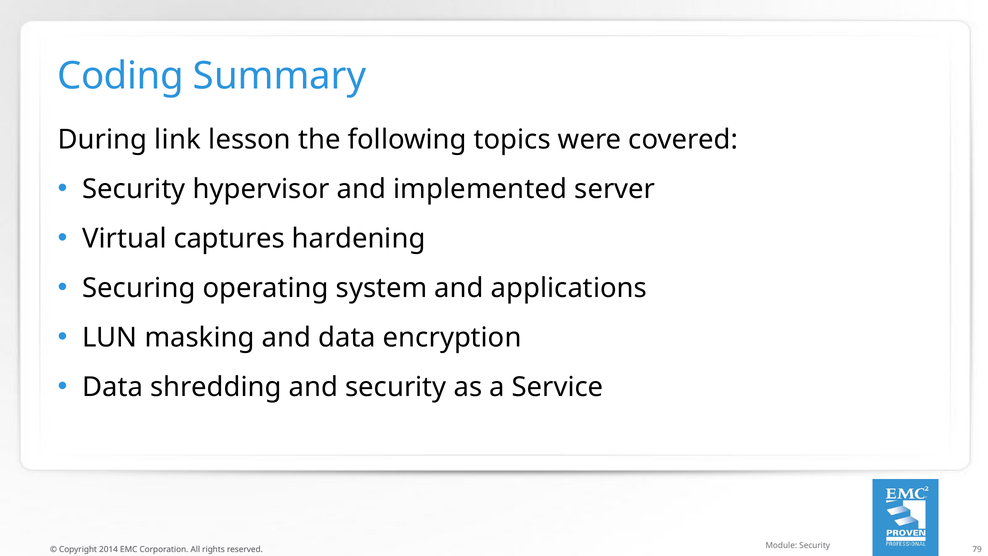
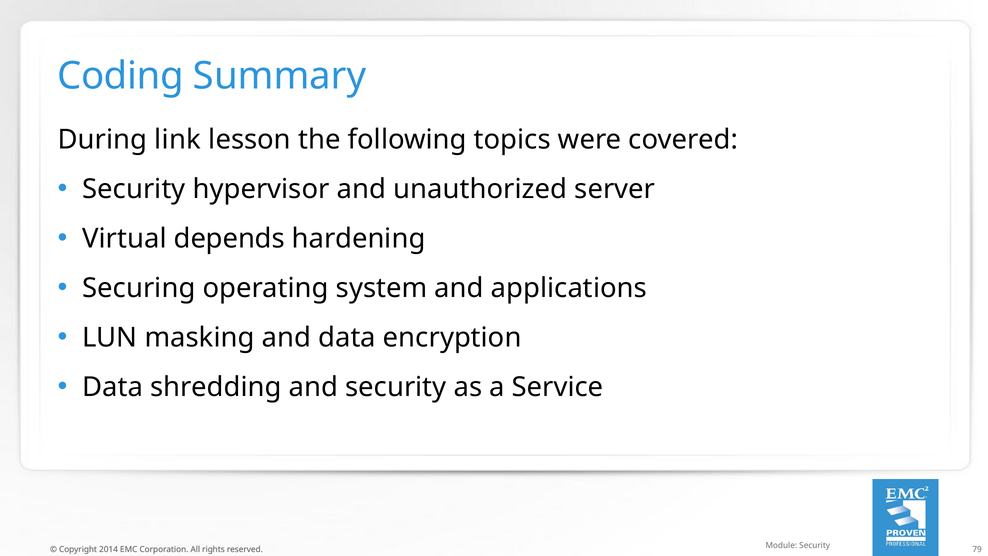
implemented: implemented -> unauthorized
captures: captures -> depends
